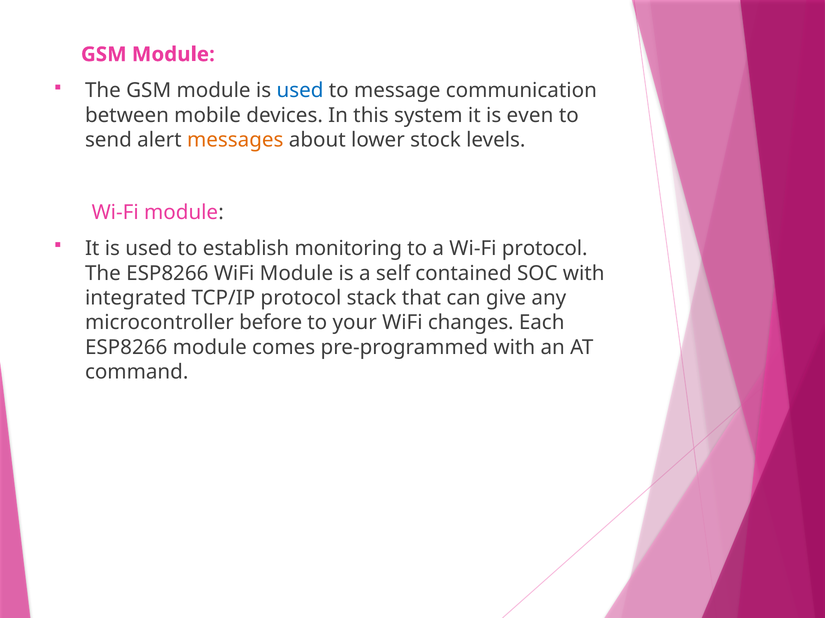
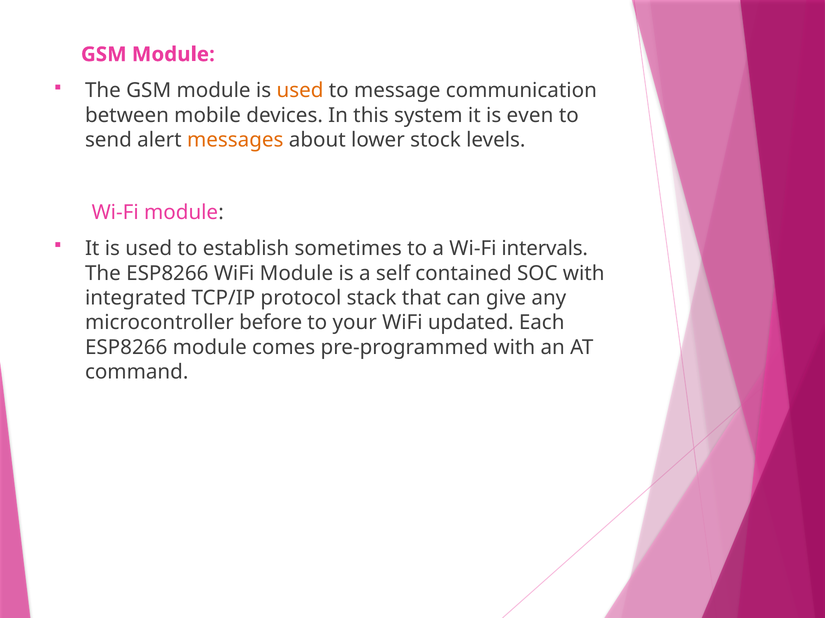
used at (300, 91) colour: blue -> orange
monitoring: monitoring -> sometimes
Wi-Fi protocol: protocol -> intervals
changes: changes -> updated
